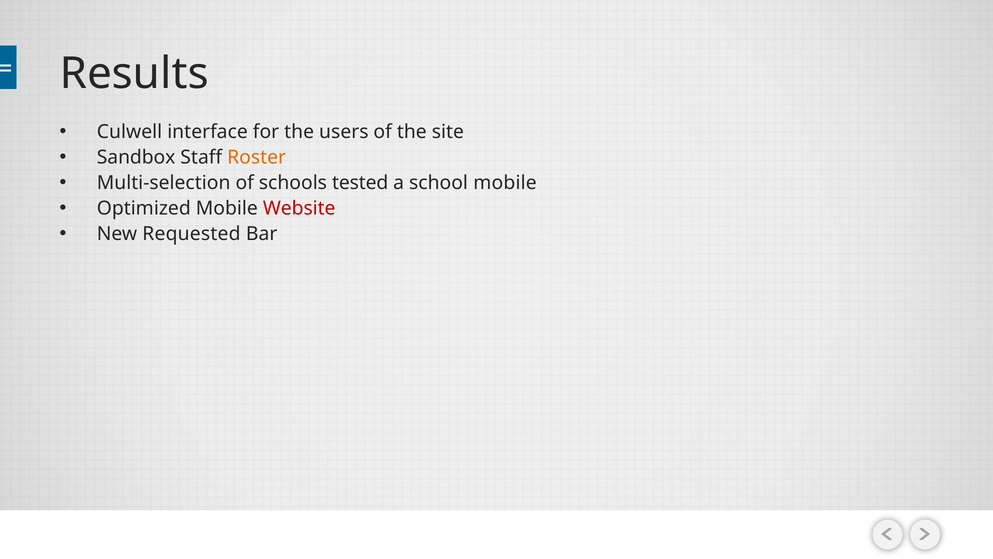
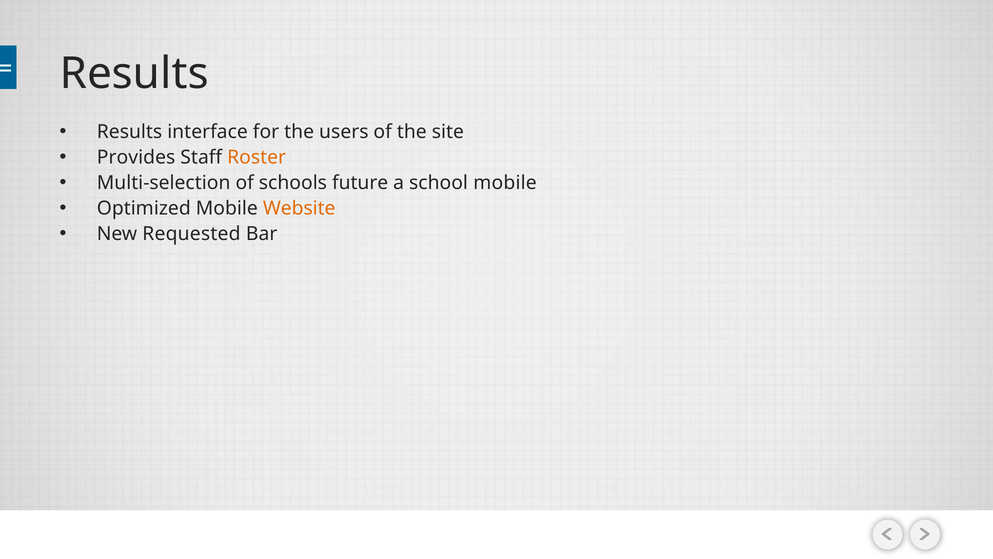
Culwell at (130, 132): Culwell -> Results
Sandbox: Sandbox -> Provides
tested: tested -> future
Website colour: red -> orange
